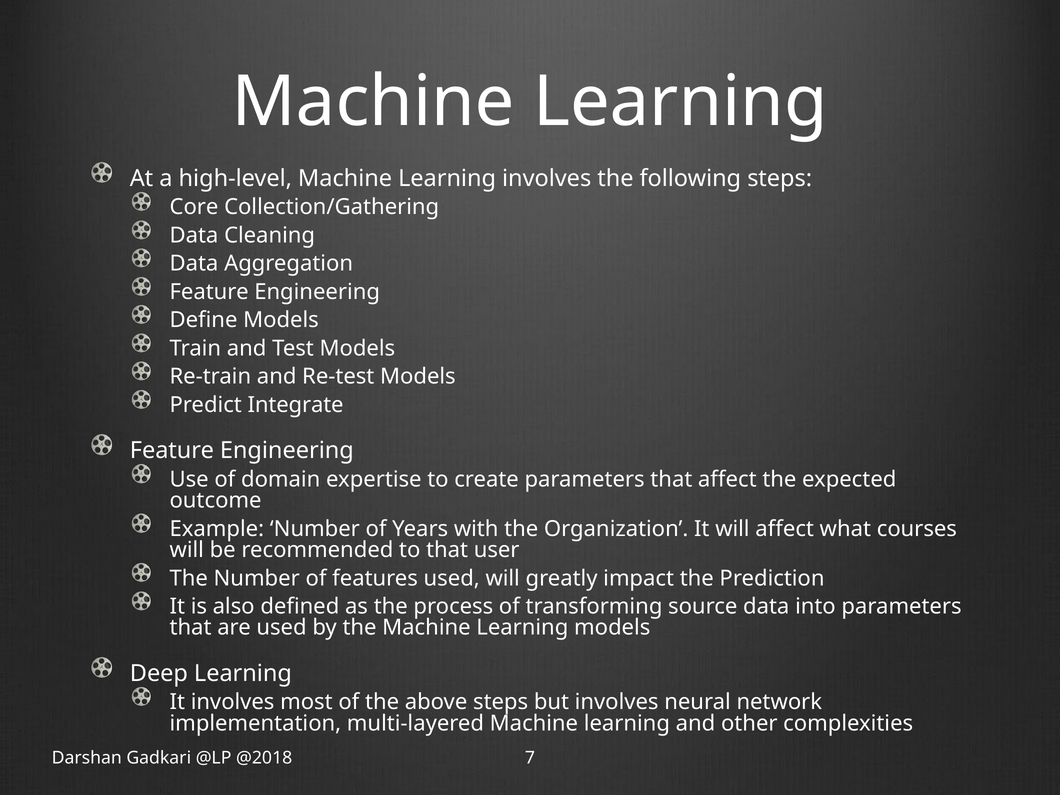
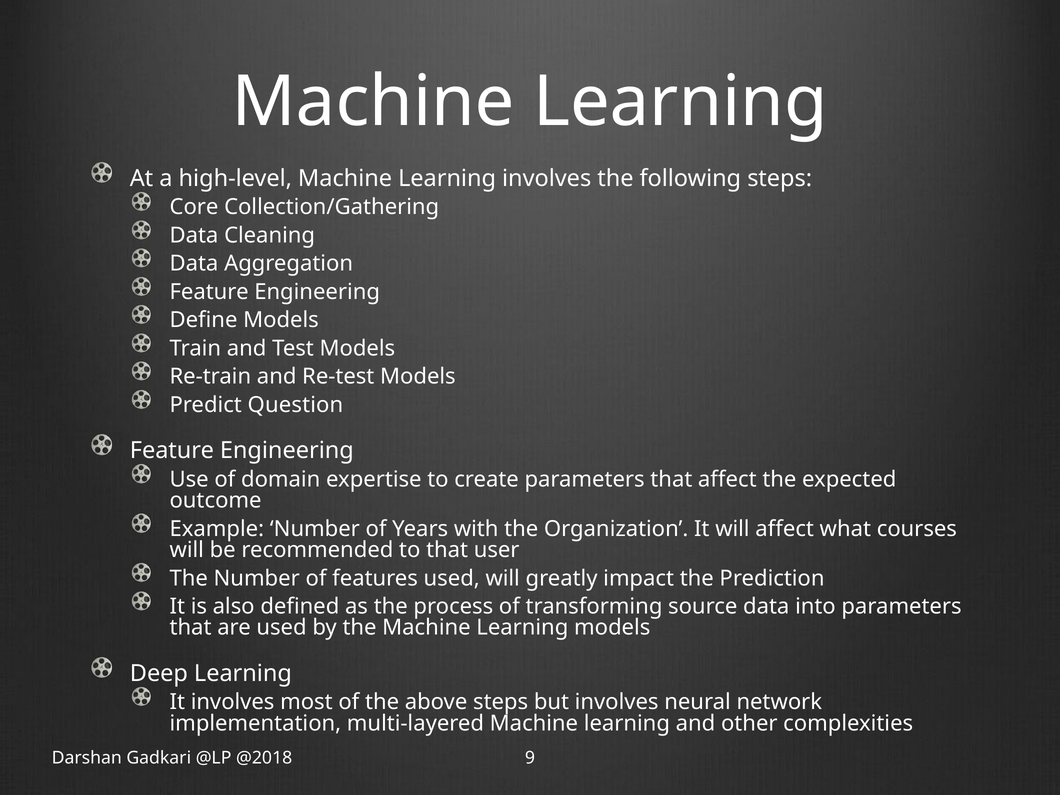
Integrate: Integrate -> Question
7: 7 -> 9
